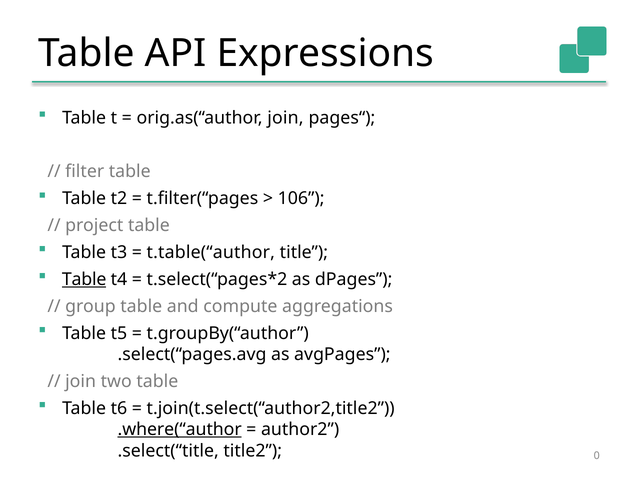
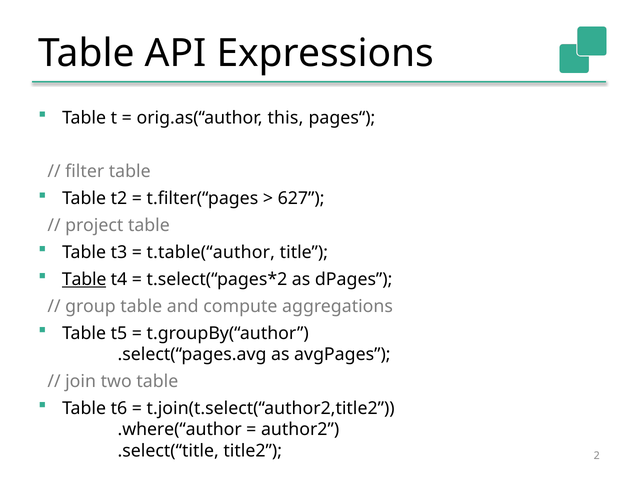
orig.as(“author join: join -> this
106: 106 -> 627
.where(“author underline: present -> none
0: 0 -> 2
